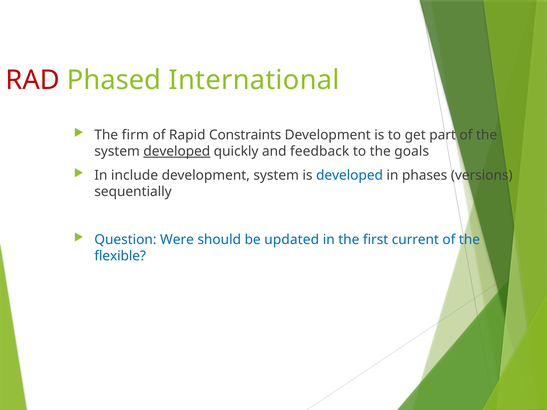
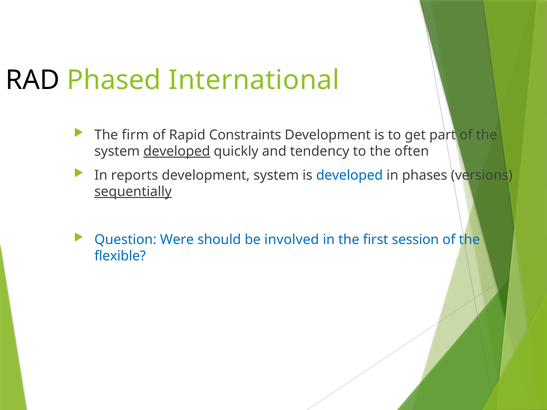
RAD colour: red -> black
feedback: feedback -> tendency
goals: goals -> often
include: include -> reports
sequentially underline: none -> present
updated: updated -> involved
current: current -> session
